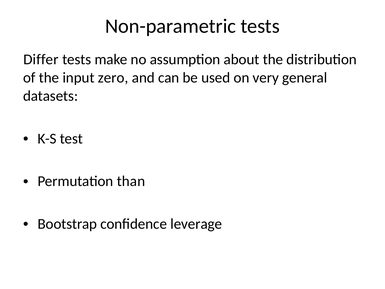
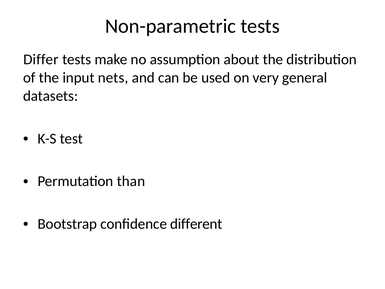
zero: zero -> nets
leverage: leverage -> different
